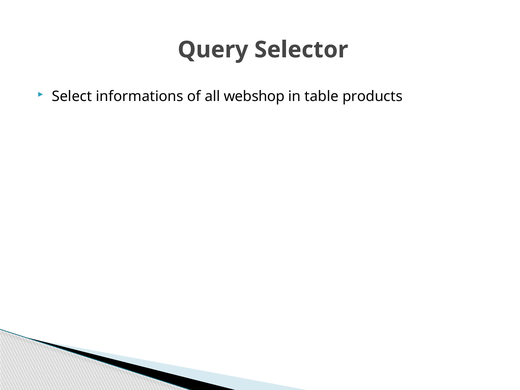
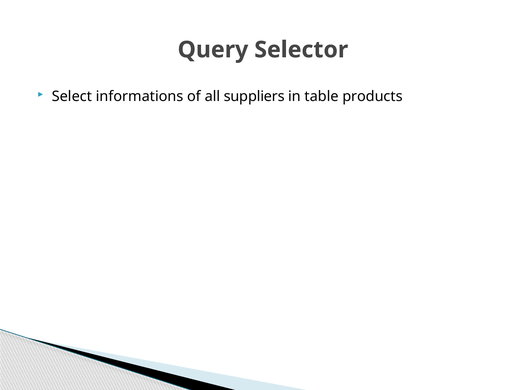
webshop: webshop -> suppliers
